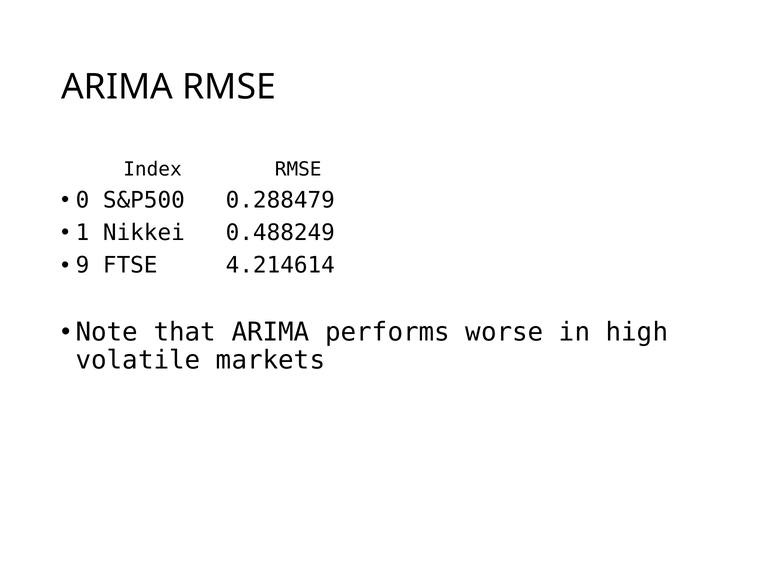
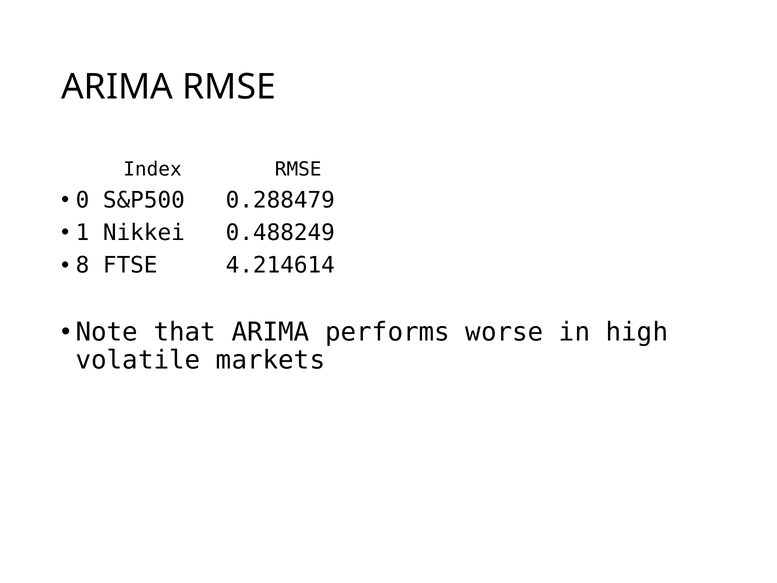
9: 9 -> 8
